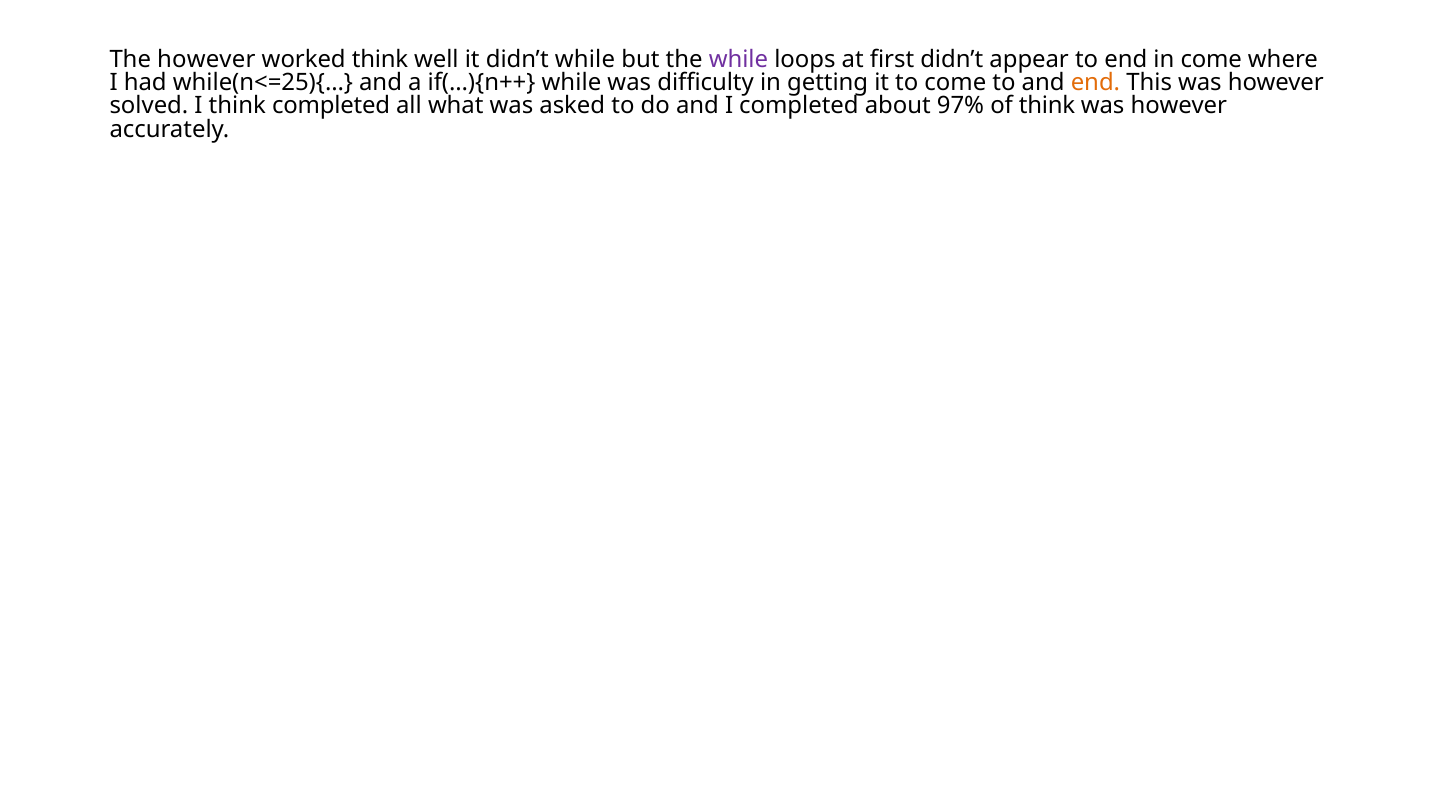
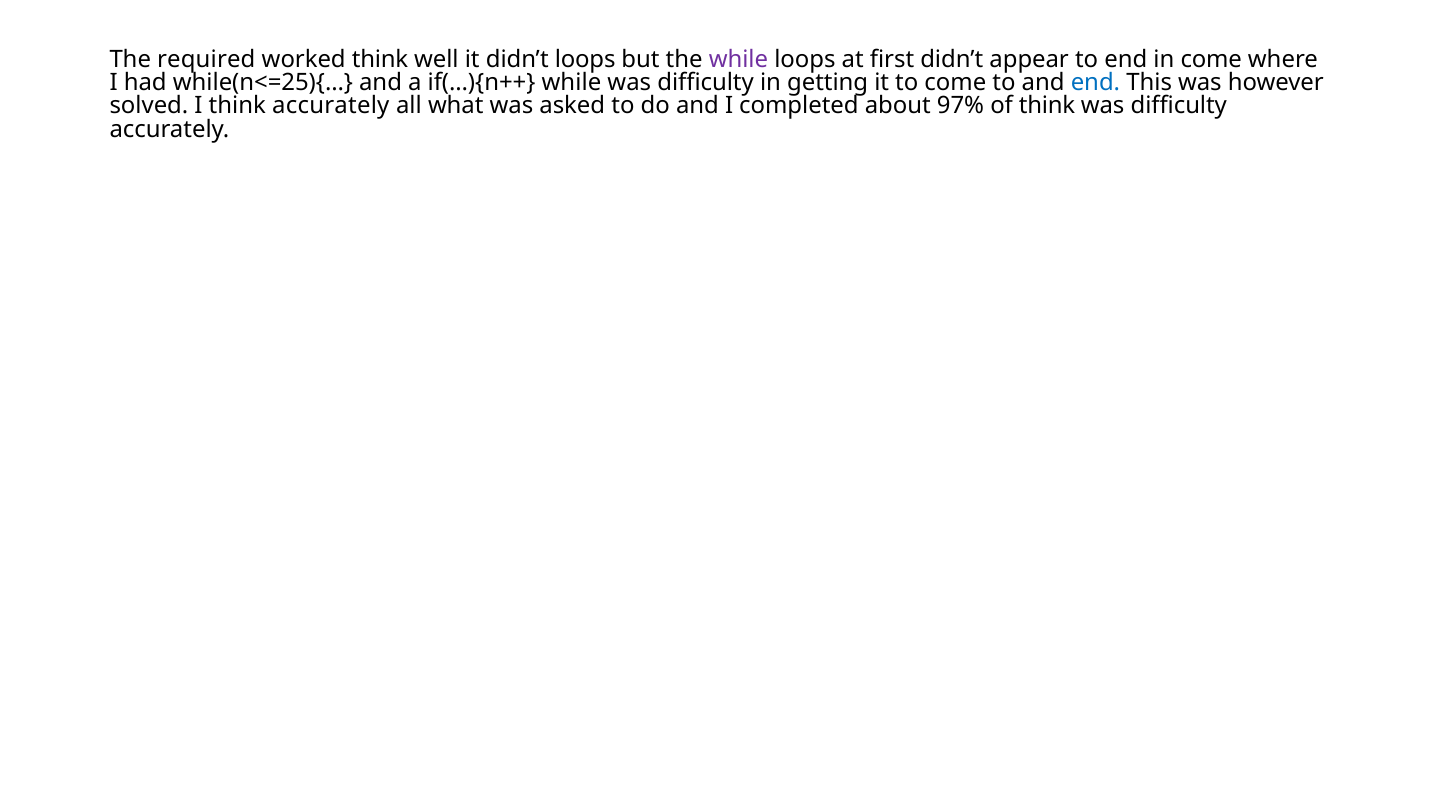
The however: however -> required
didn’t while: while -> loops
end at (1095, 83) colour: orange -> blue
think completed: completed -> accurately
however at (1179, 106): however -> difficulty
